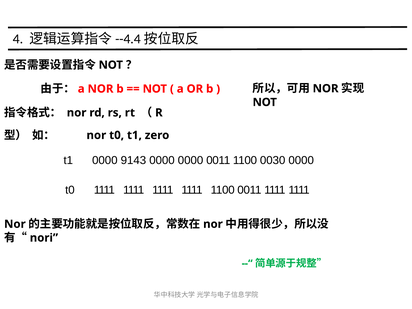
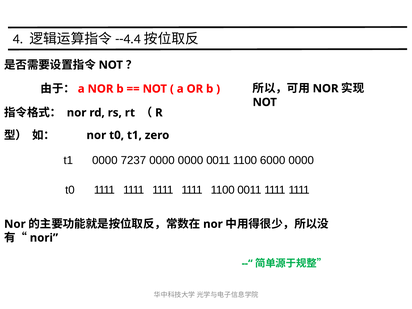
9143: 9143 -> 7237
0030: 0030 -> 6000
